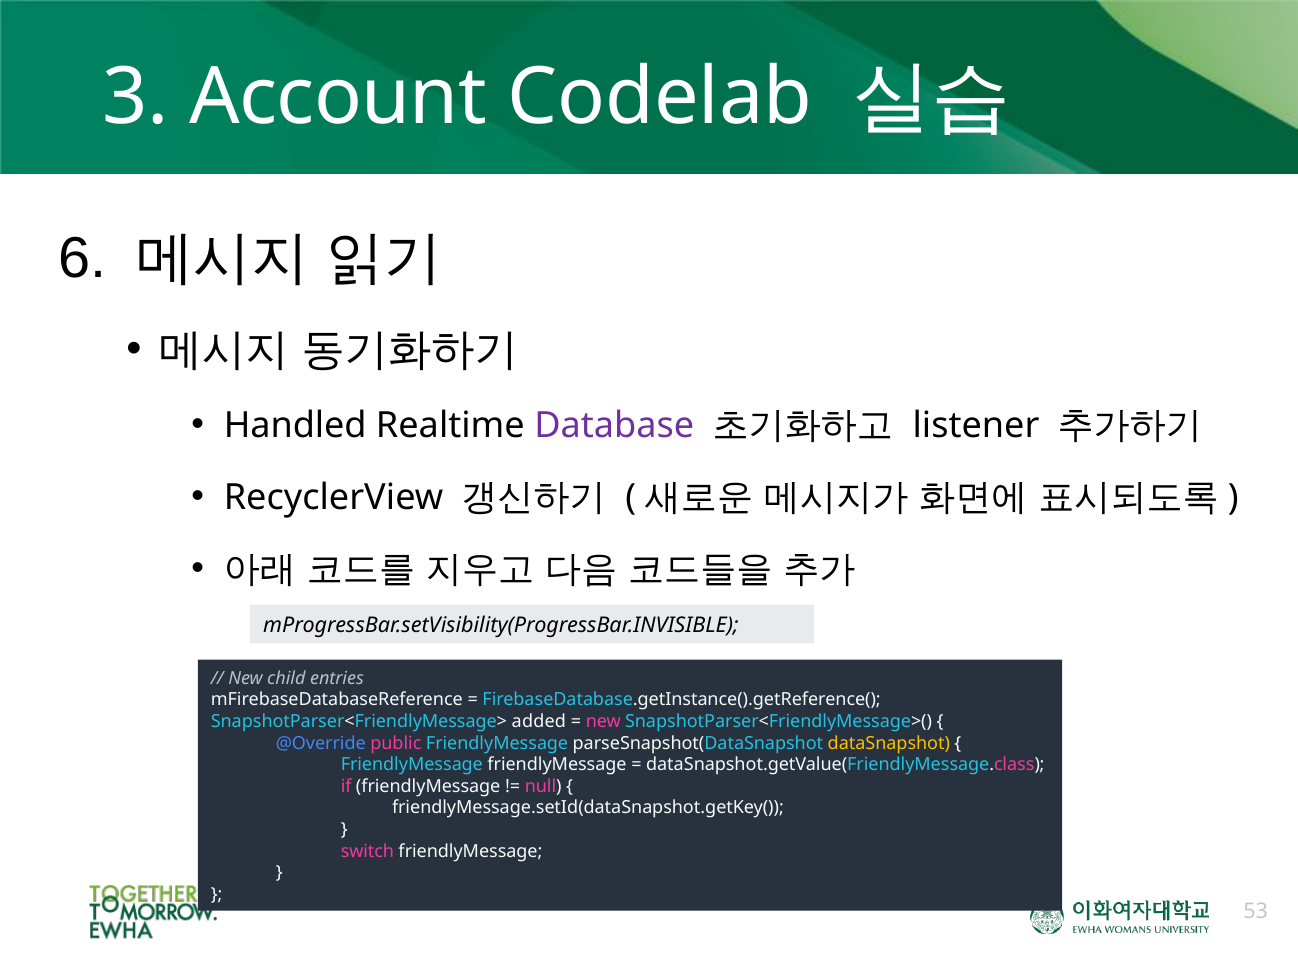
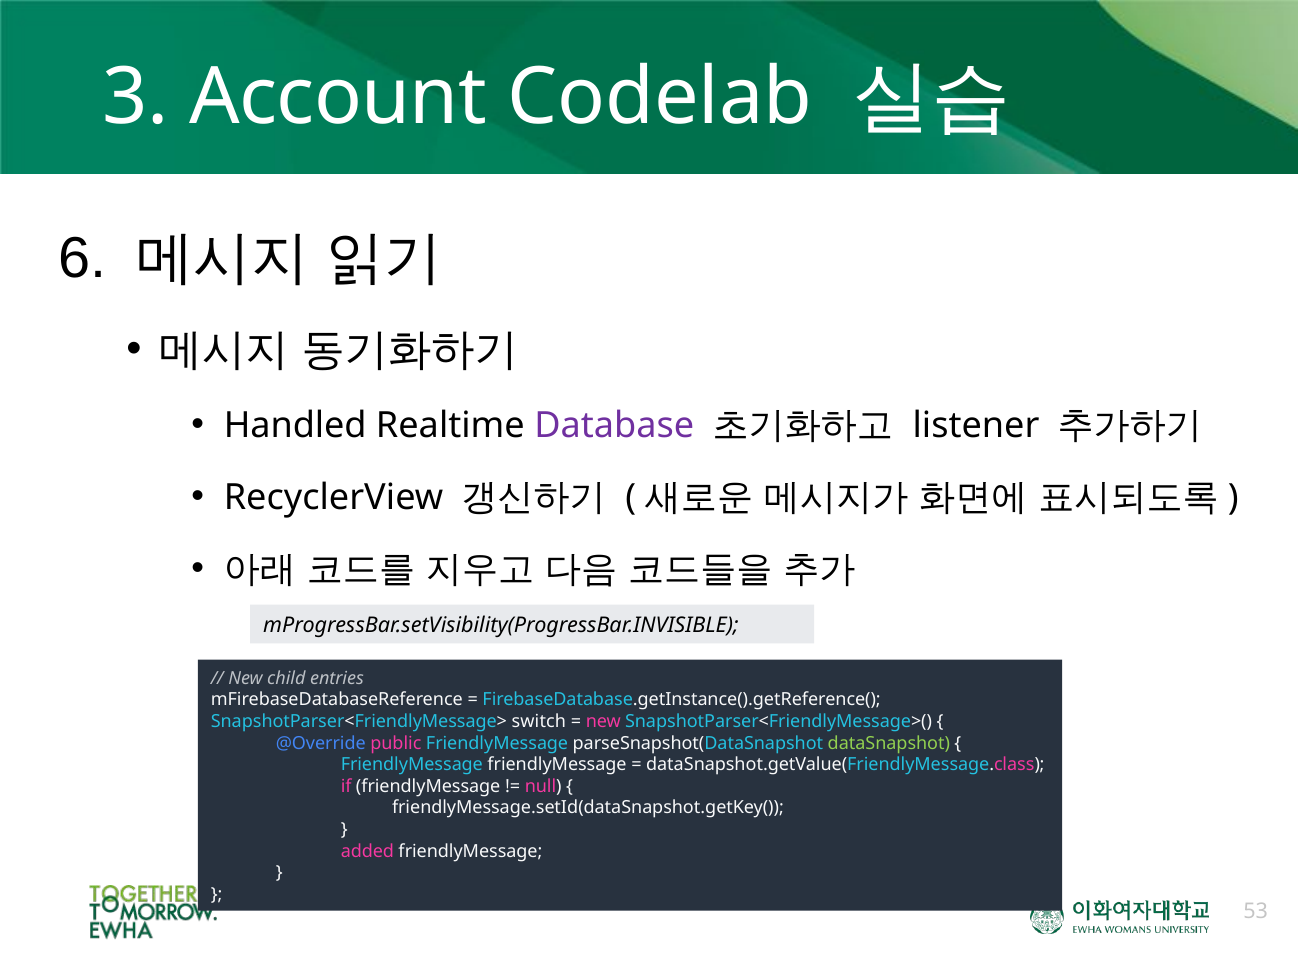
added: added -> switch
dataSnapshot colour: yellow -> light green
switch: switch -> added
